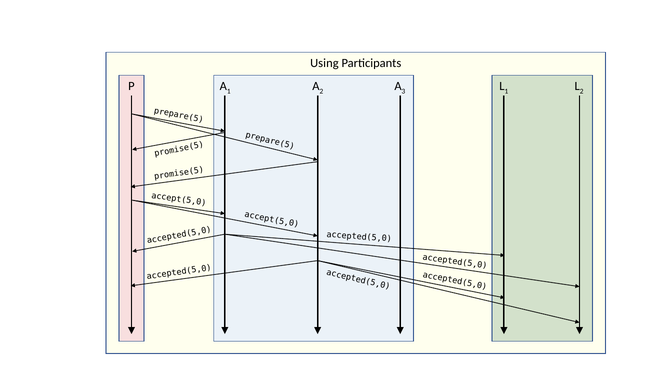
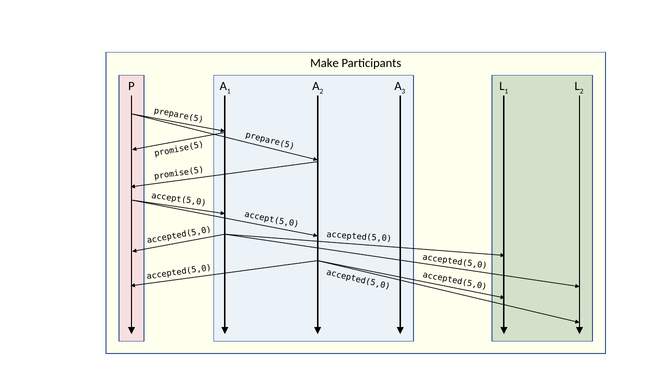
Using: Using -> Make
